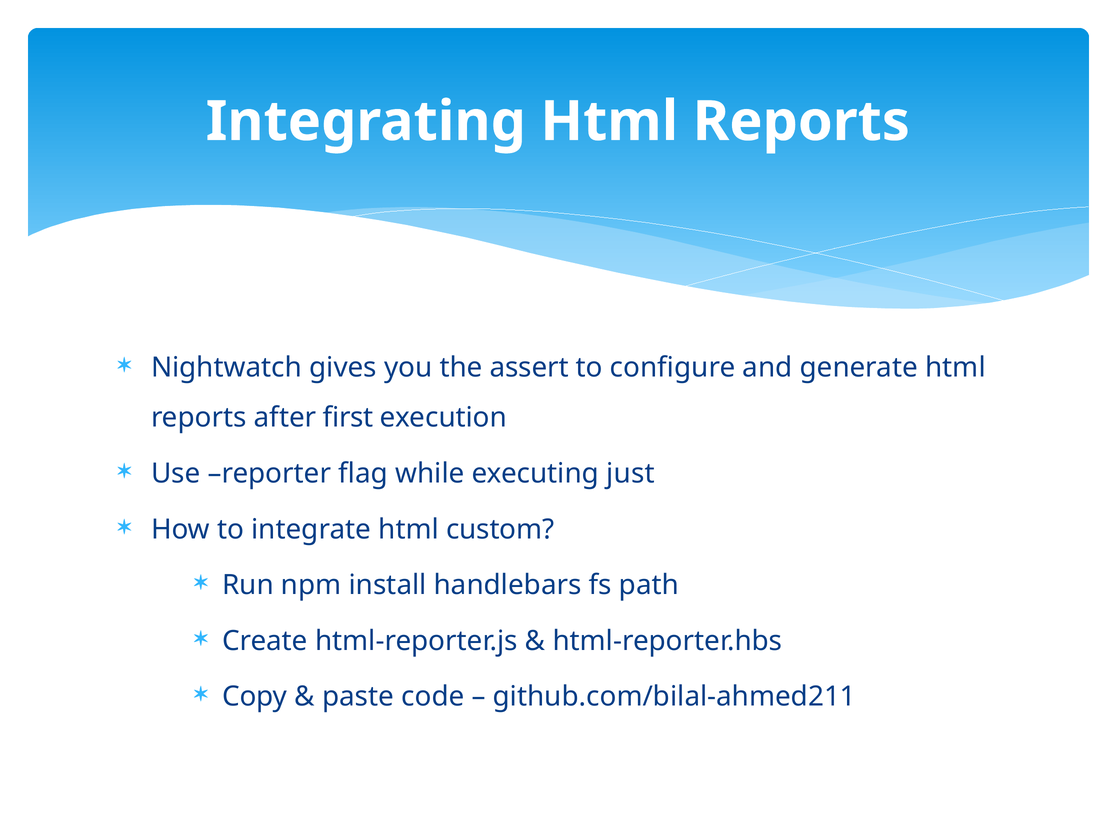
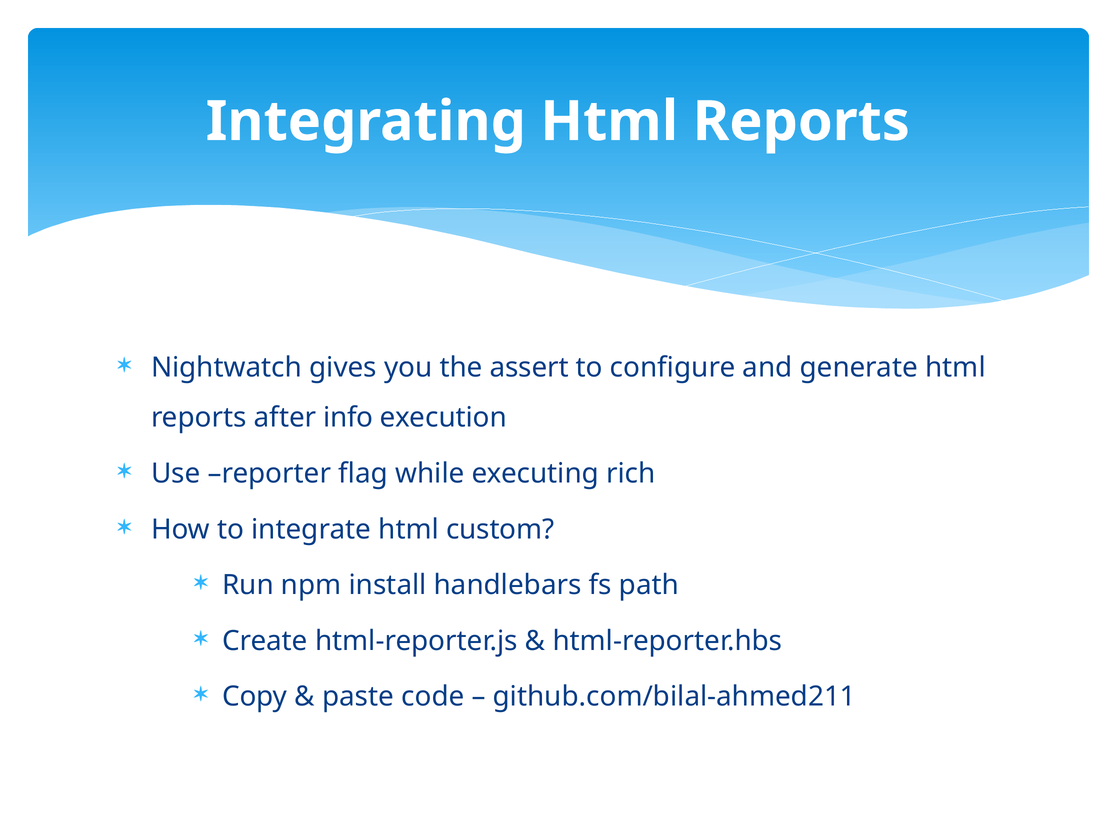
first: first -> info
just: just -> rich
